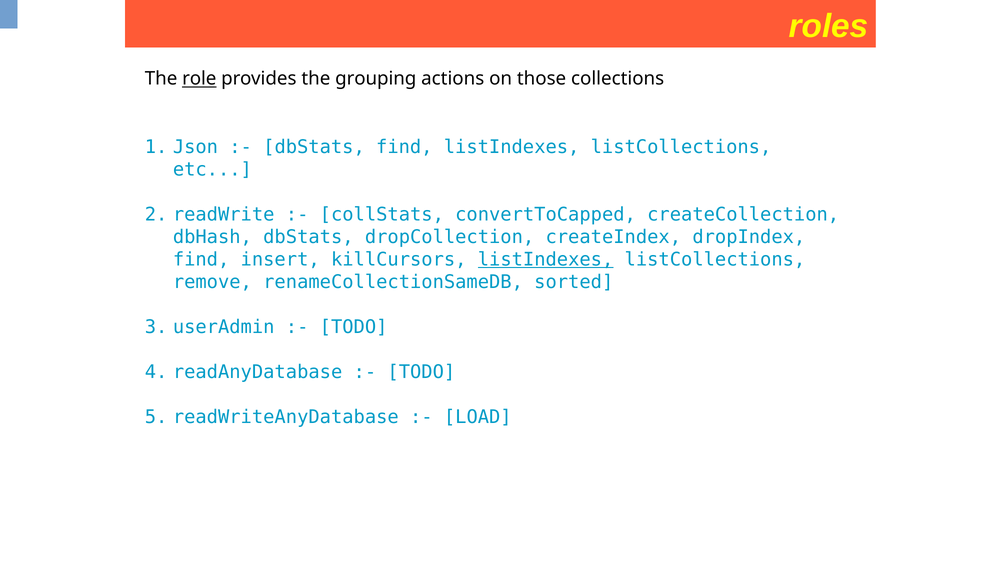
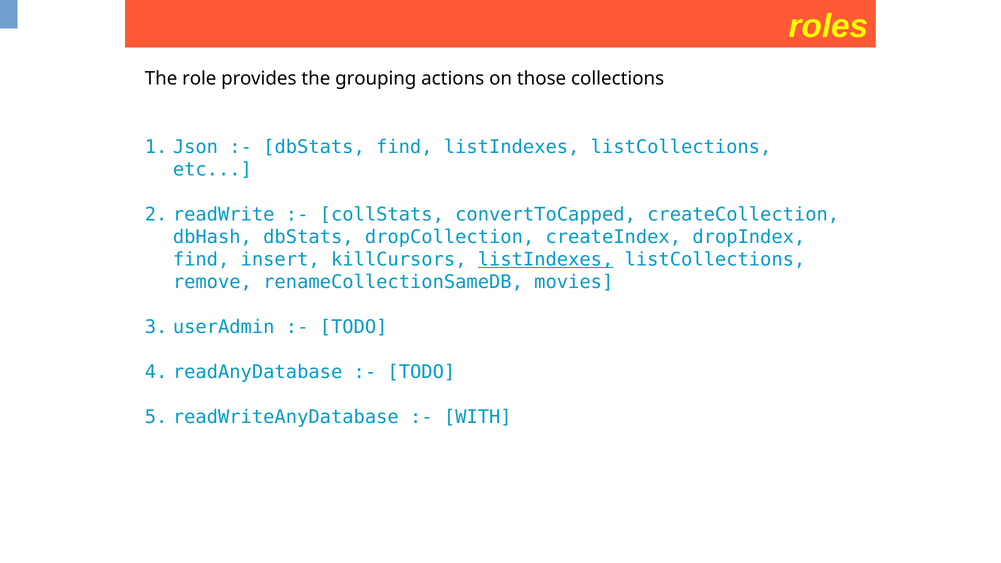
role underline: present -> none
sorted: sorted -> movies
LOAD: LOAD -> WITH
